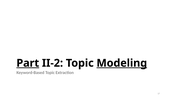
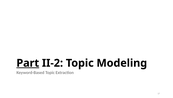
Modeling underline: present -> none
